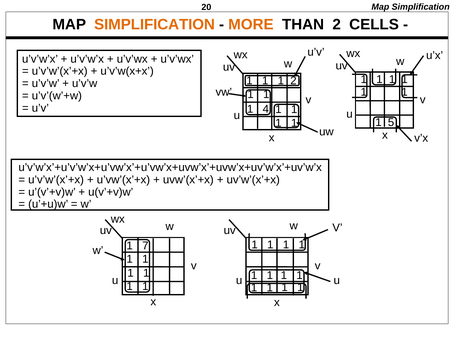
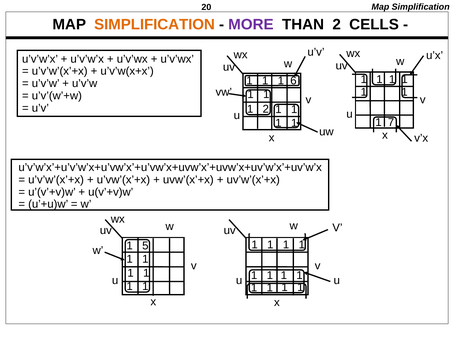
MORE colour: orange -> purple
1 2: 2 -> 6
1 4: 4 -> 2
5: 5 -> 7
7: 7 -> 5
